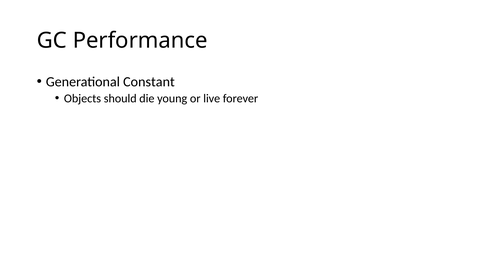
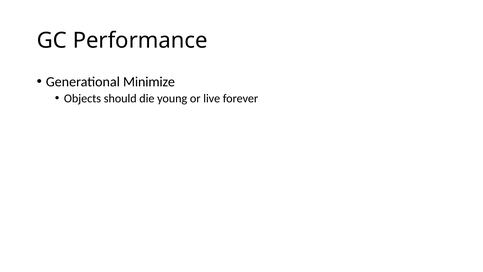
Constant: Constant -> Minimize
